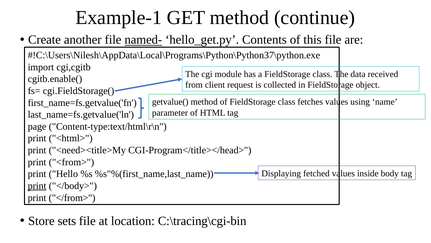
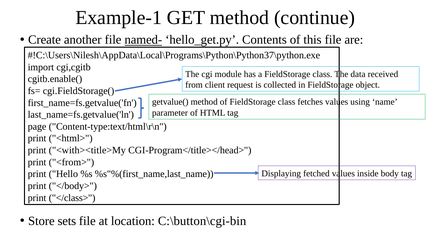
<need><title>My: <need><title>My -> <with><title>My
print at (37, 185) underline: present -> none
</from>: </from> -> </class>
C:\tracing\cgi-bin: C:\tracing\cgi-bin -> C:\button\cgi-bin
